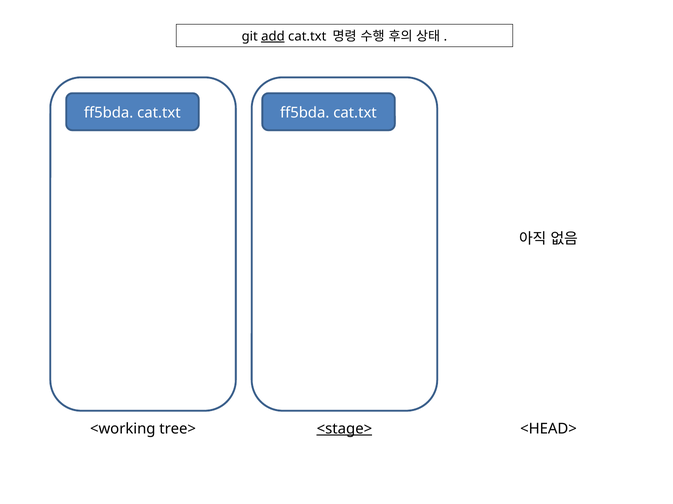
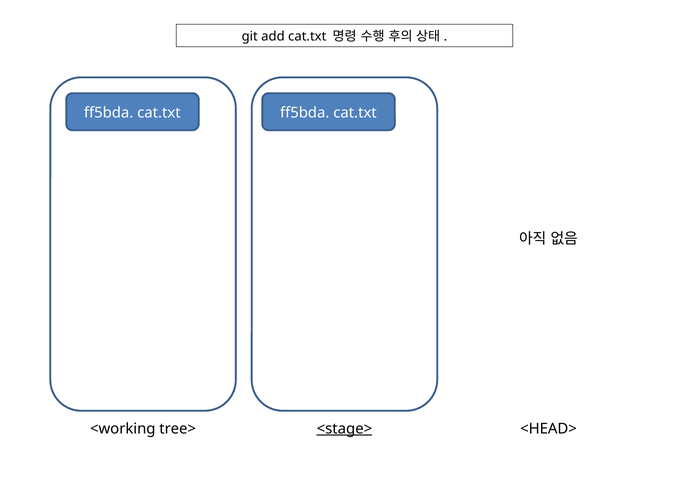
add underline: present -> none
